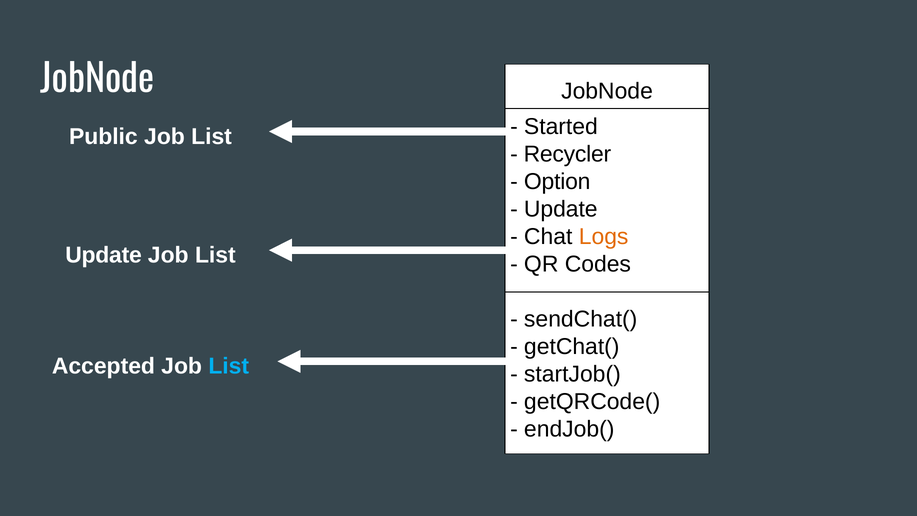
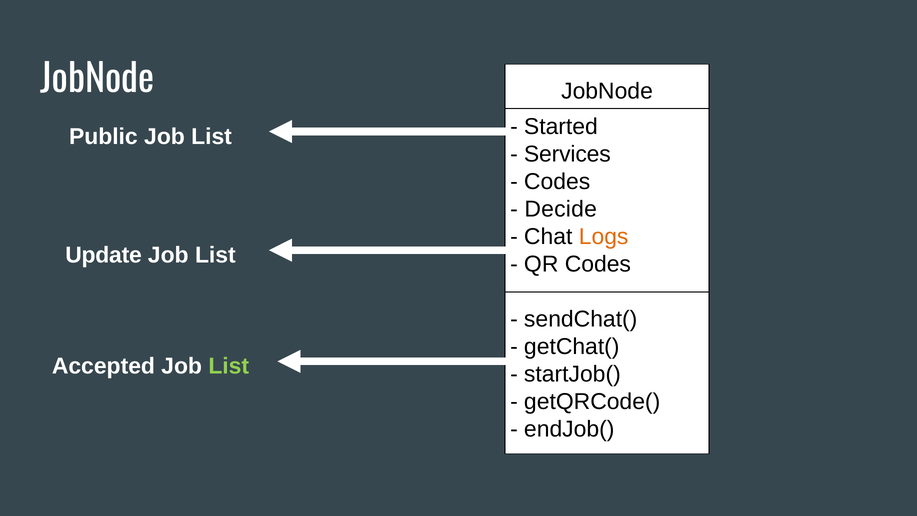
Recycler: Recycler -> Services
Option at (557, 182): Option -> Codes
Update at (561, 209): Update -> Decide
List at (229, 366) colour: light blue -> light green
